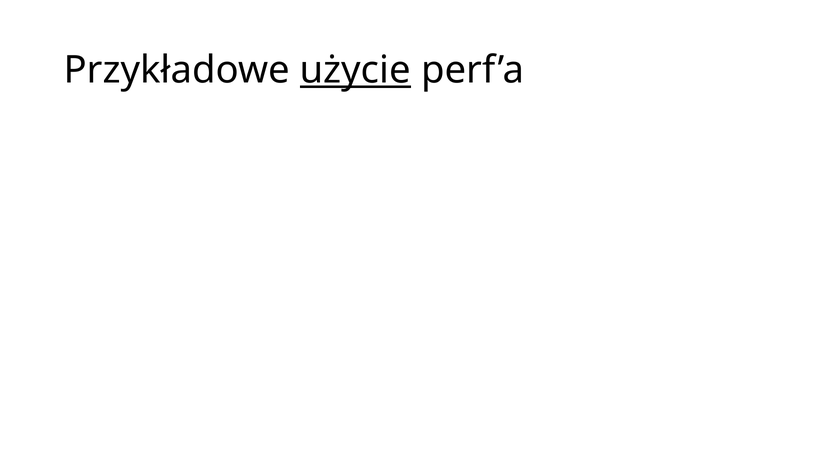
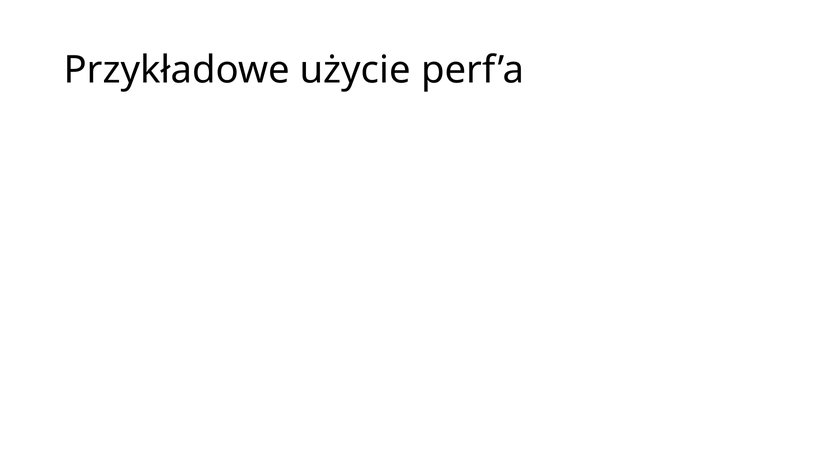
użycie underline: present -> none
